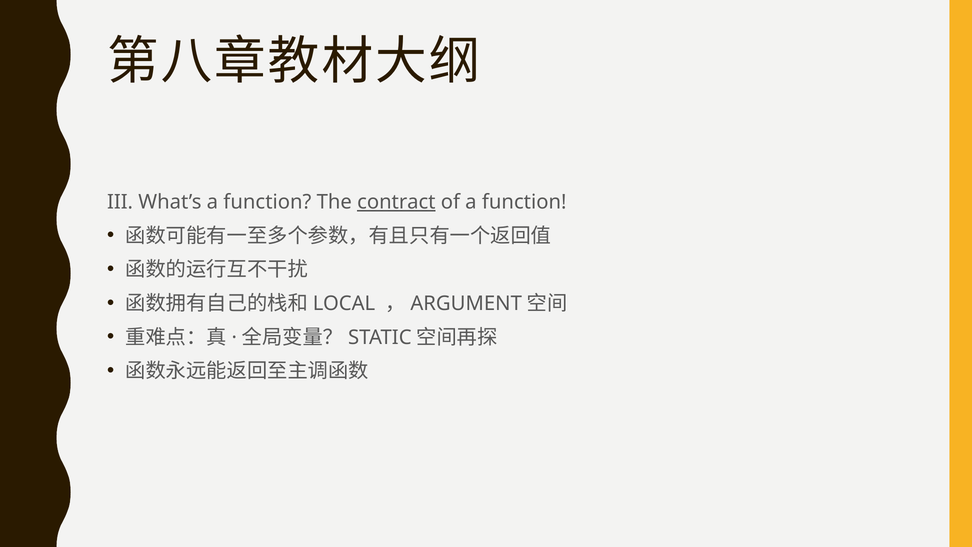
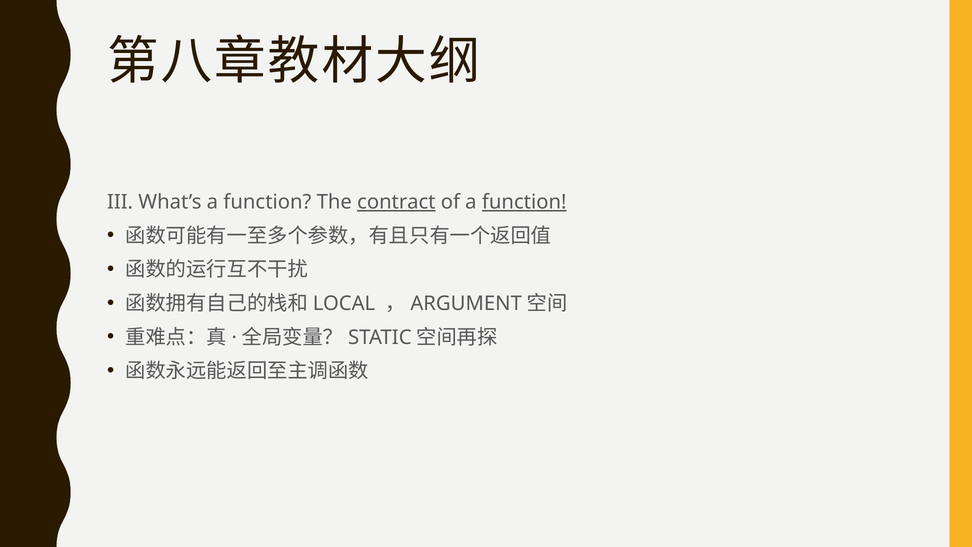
function at (524, 202) underline: none -> present
